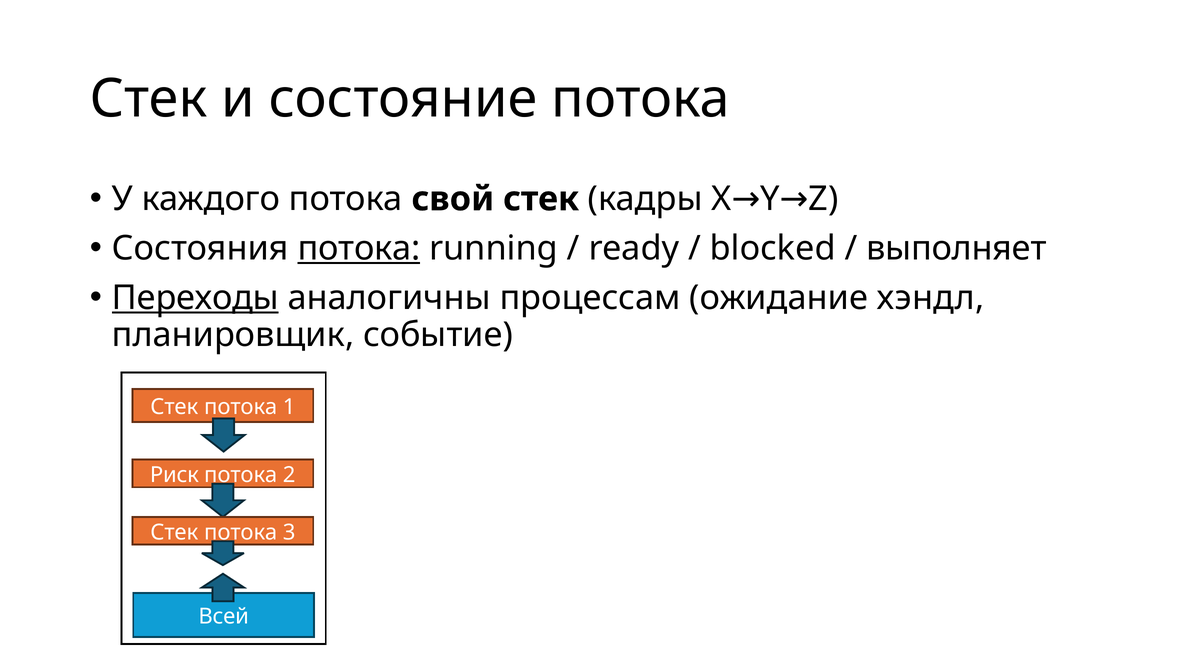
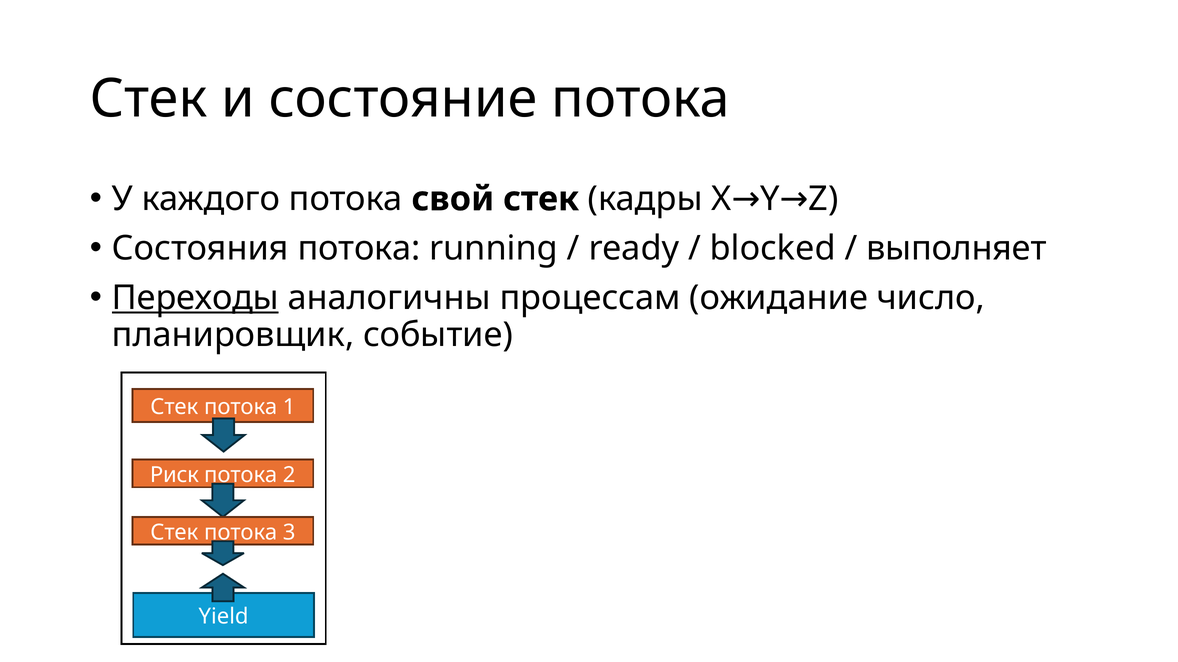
потока at (359, 249) underline: present -> none
хэндл: хэндл -> число
Всей: Всей -> Yield
